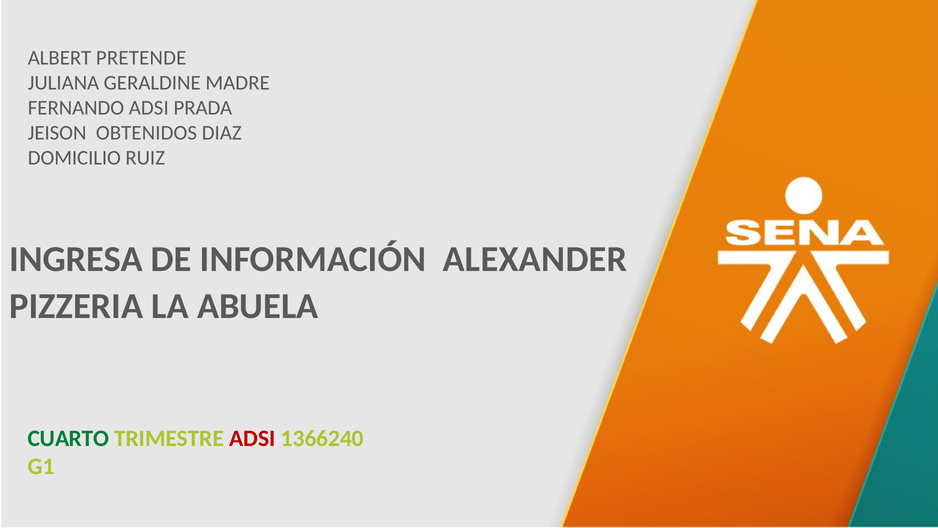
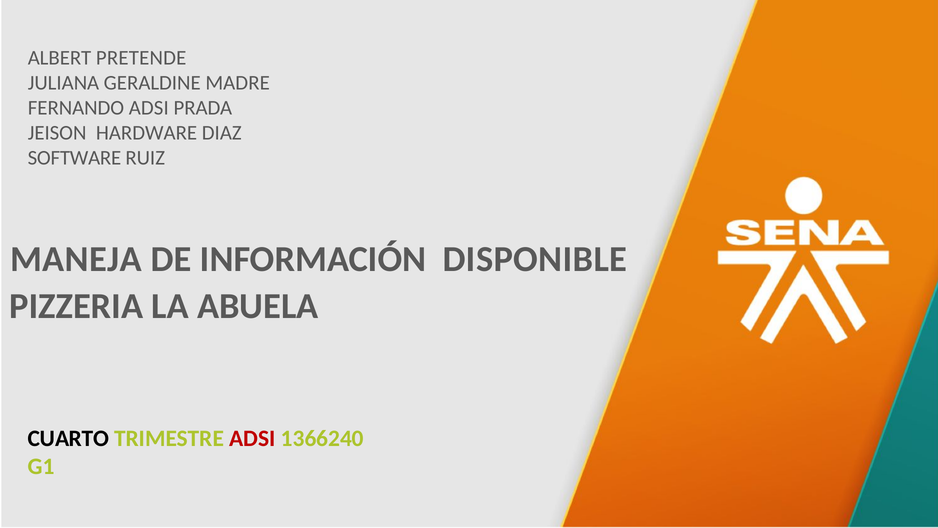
OBTENIDOS: OBTENIDOS -> HARDWARE
DOMICILIO: DOMICILIO -> SOFTWARE
INGRESA: INGRESA -> MANEJA
ALEXANDER: ALEXANDER -> DISPONIBLE
CUARTO colour: green -> black
